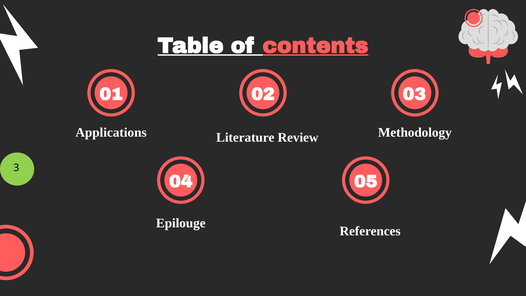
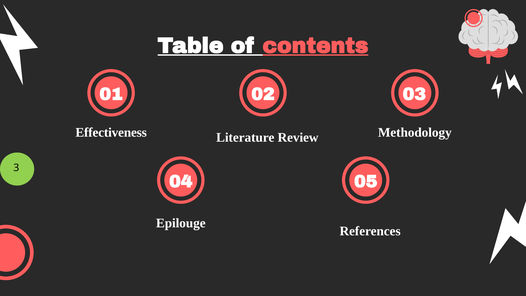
Applications: Applications -> Effectiveness
